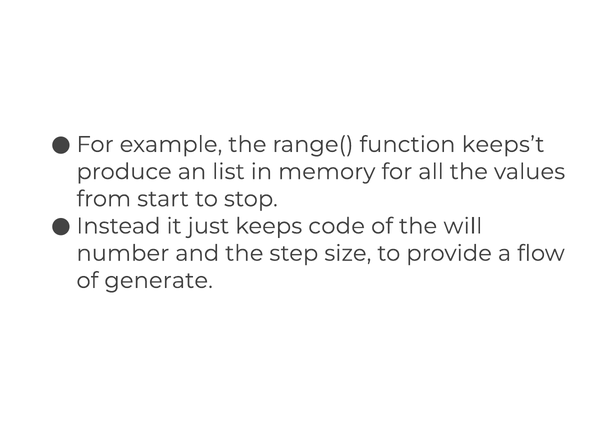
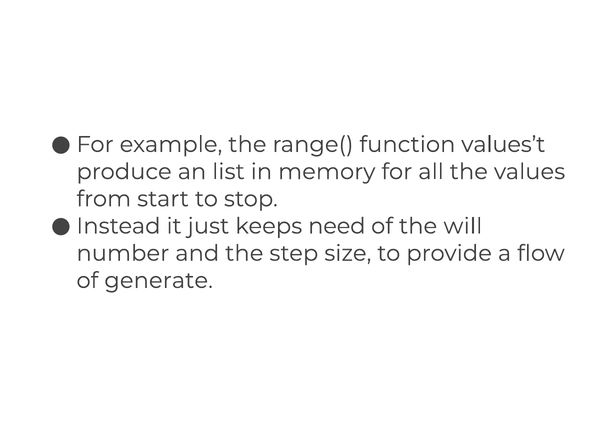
keeps’t: keeps’t -> values’t
code: code -> need
